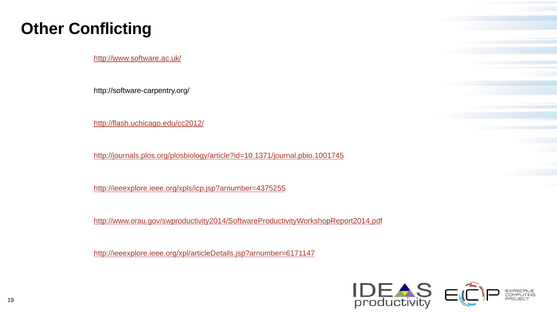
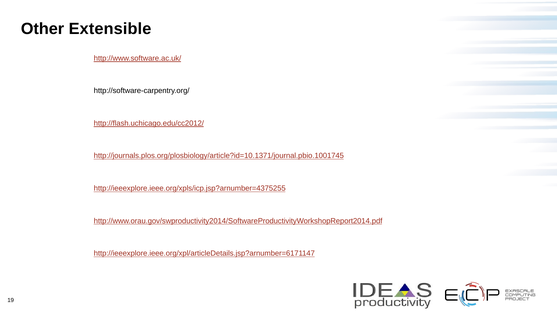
Conflicting: Conflicting -> Extensible
